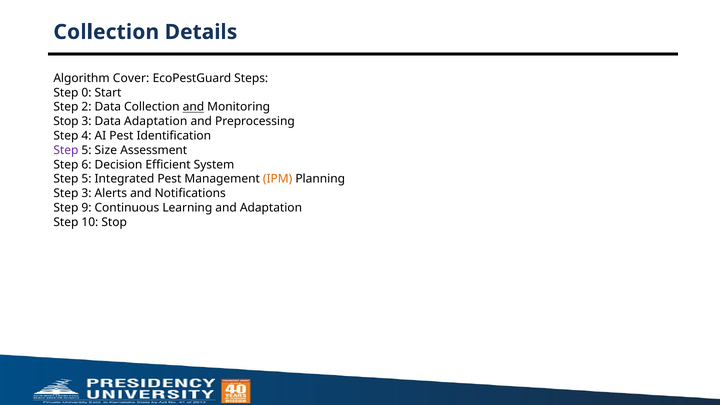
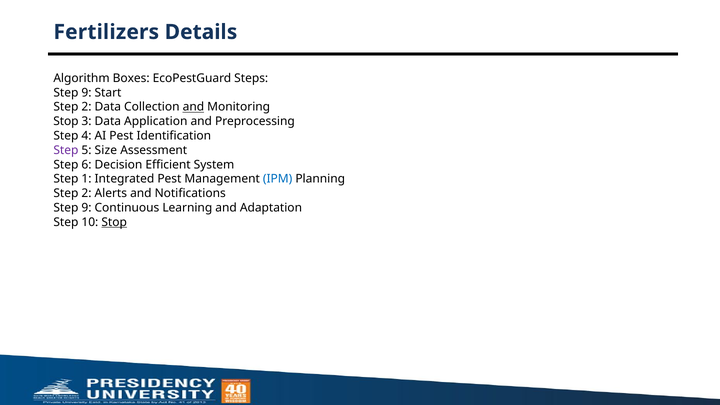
Collection at (106, 32): Collection -> Fertilizers
Cover: Cover -> Boxes
0 at (86, 93): 0 -> 9
Data Adaptation: Adaptation -> Application
5 at (86, 179): 5 -> 1
IPM colour: orange -> blue
3 at (86, 193): 3 -> 2
Stop at (114, 222) underline: none -> present
